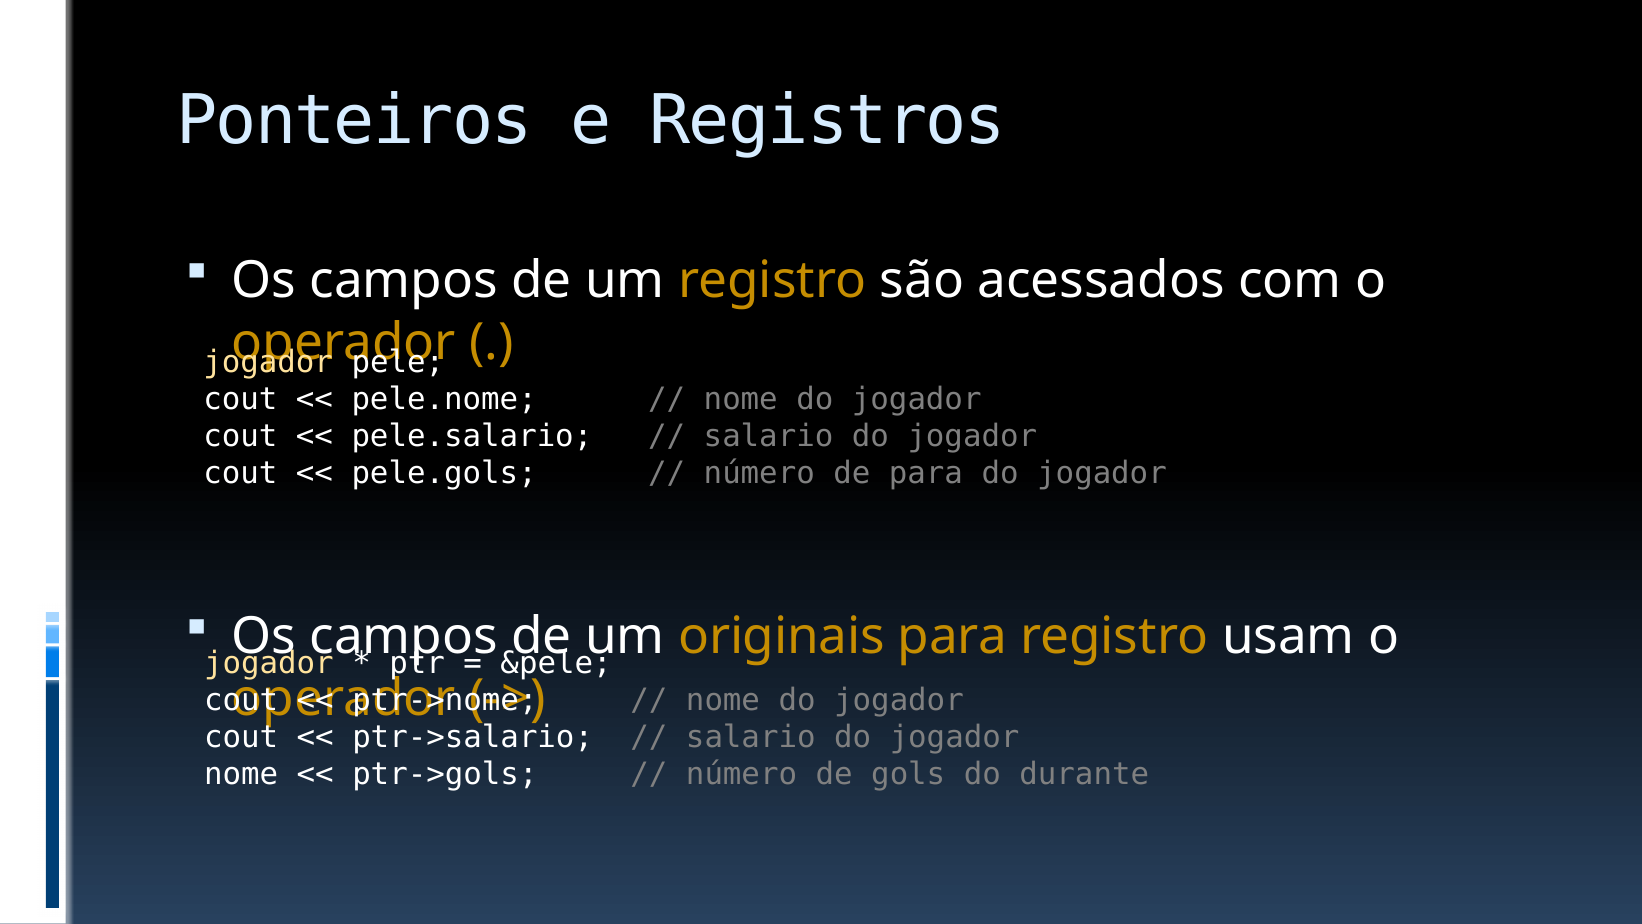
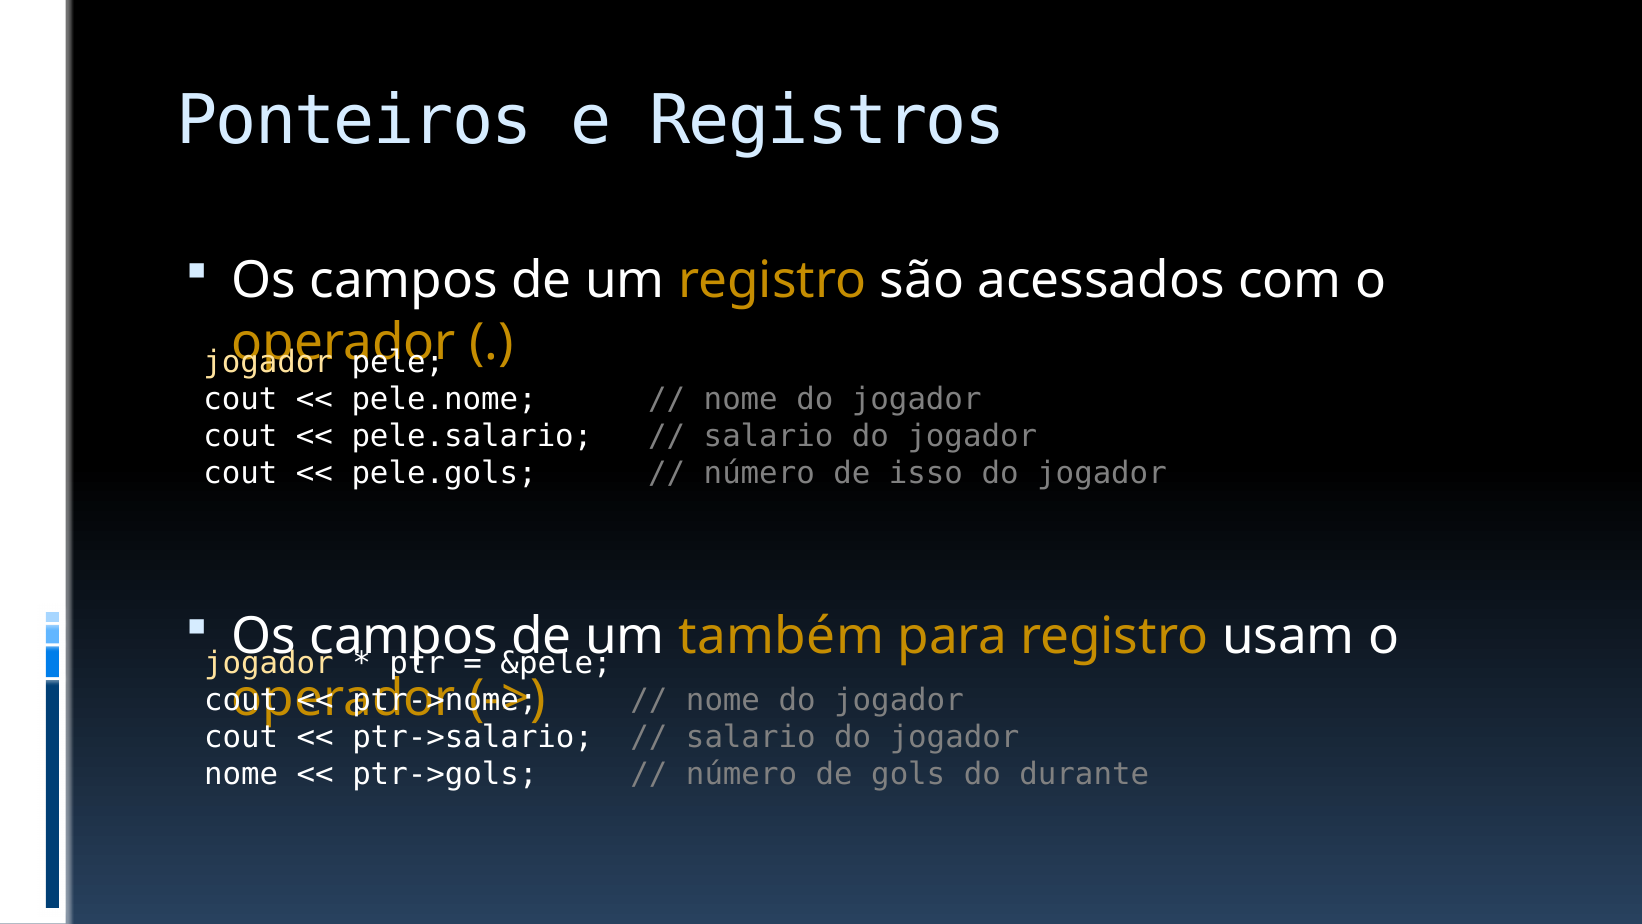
de para: para -> isso
originais: originais -> também
